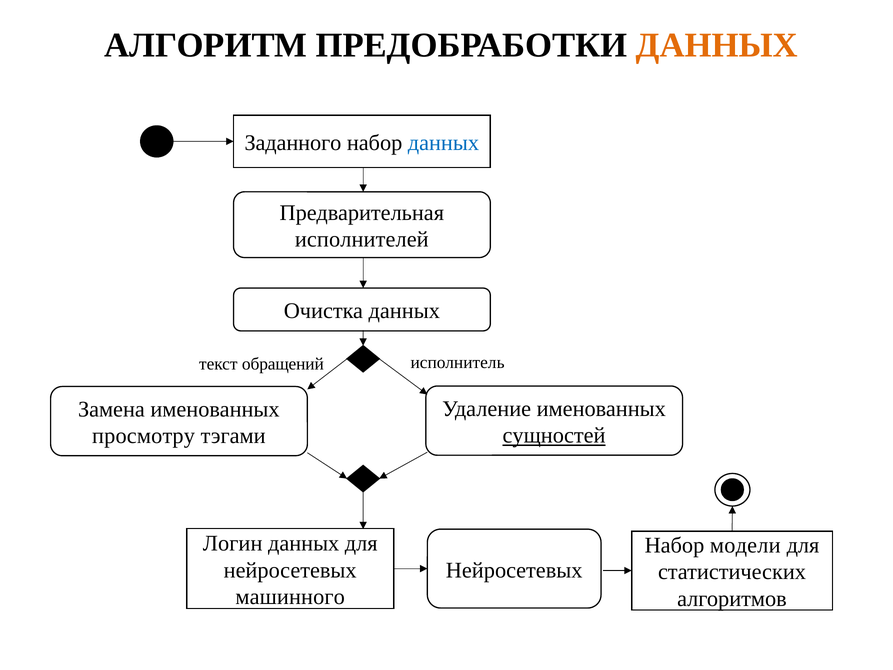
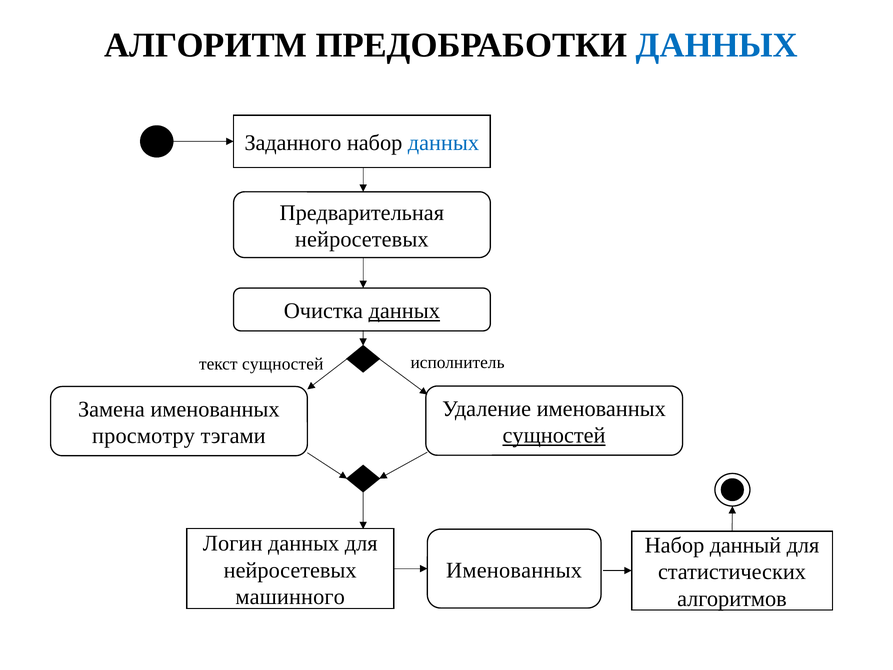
ДАННЫХ at (717, 45) colour: orange -> blue
исполнителей at (362, 240): исполнителей -> нейросетевых
данных at (404, 311) underline: none -> present
текст обращений: обращений -> сущностей
модели: модели -> данный
Нейросетевых at (514, 570): Нейросетевых -> Именованных
